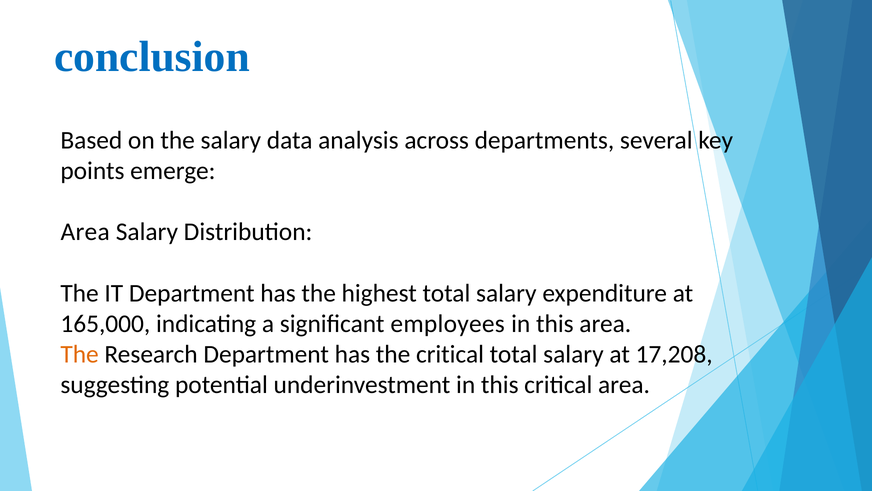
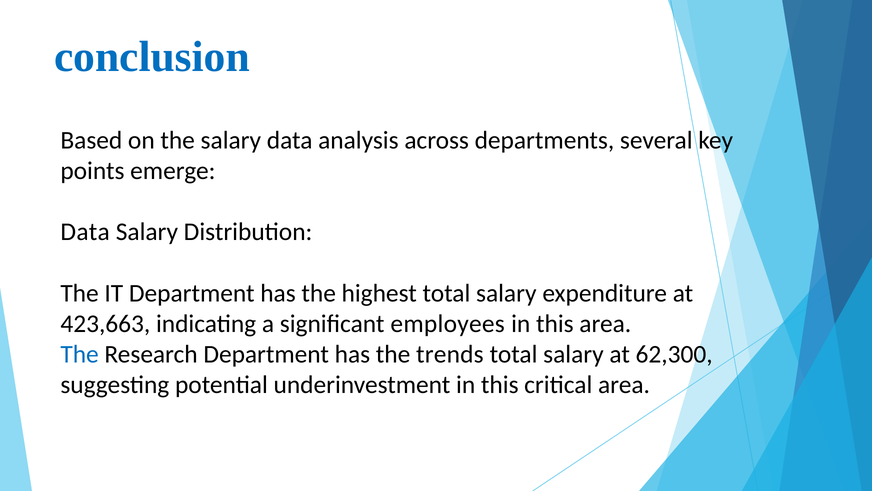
Area at (85, 232): Area -> Data
165,000: 165,000 -> 423,663
The at (80, 354) colour: orange -> blue
the critical: critical -> trends
17,208: 17,208 -> 62,300
